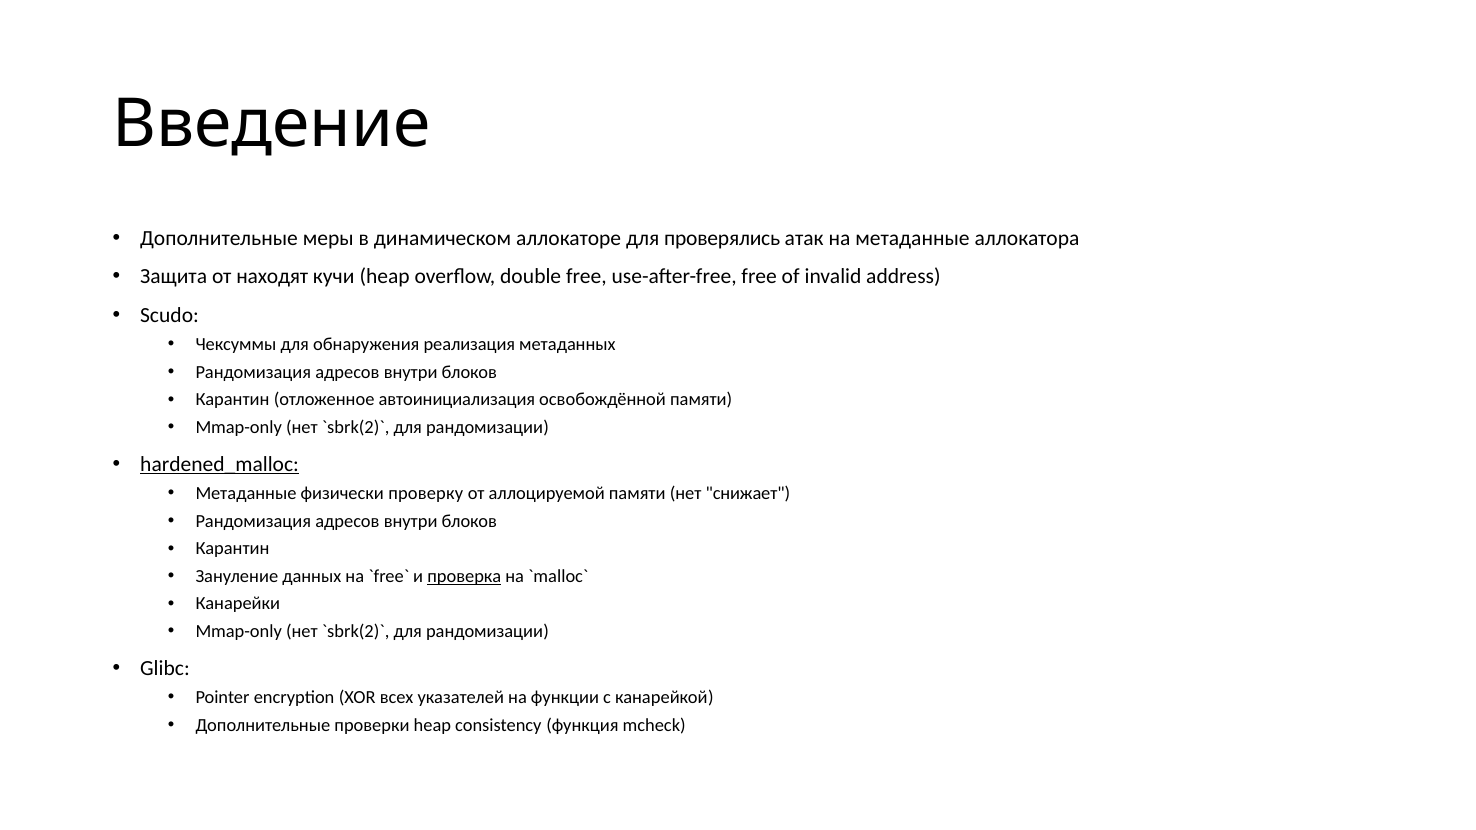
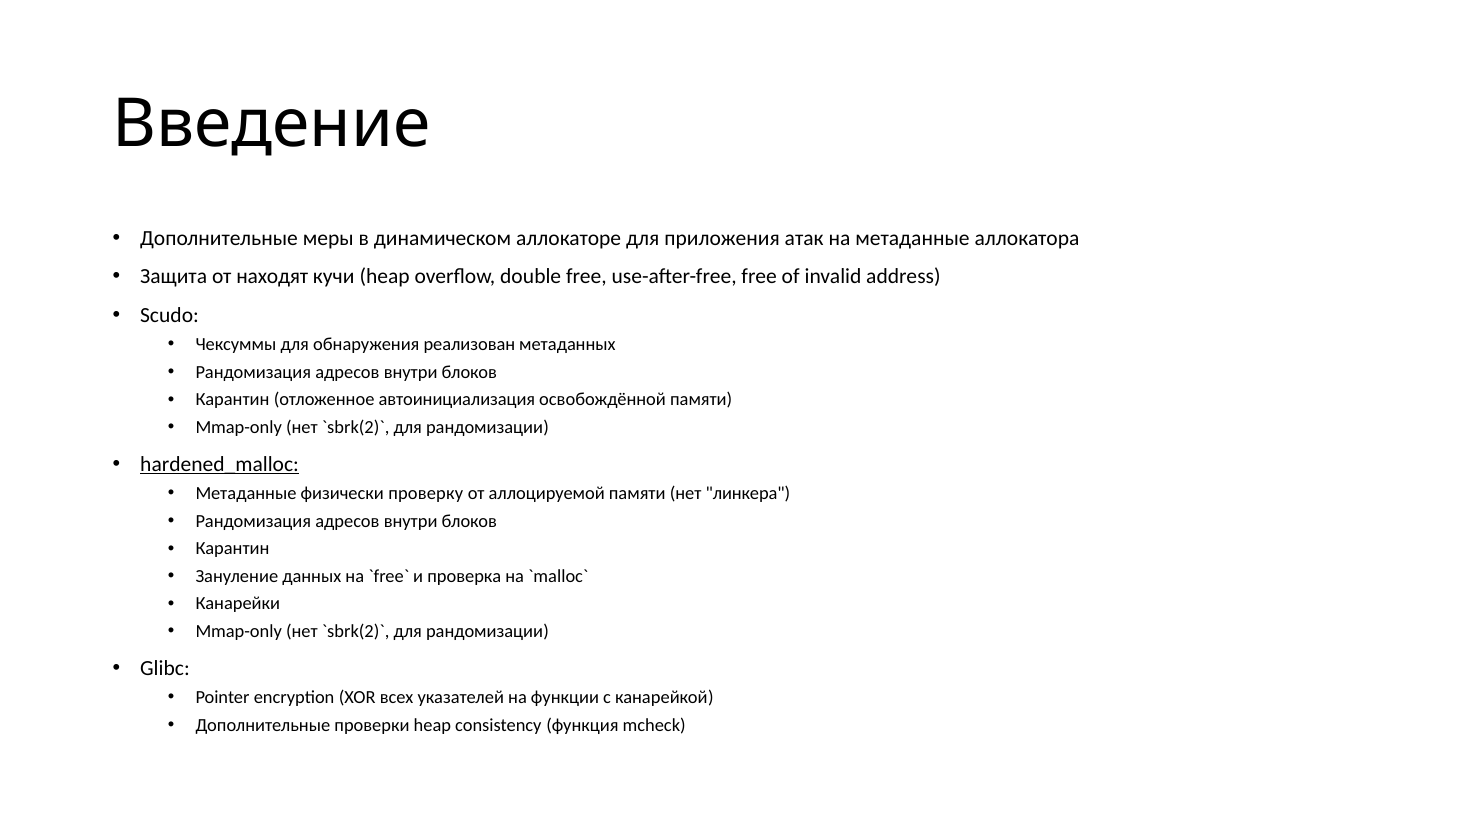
проверялись: проверялись -> приложения
реализация: реализация -> реализован
снижает: снижает -> линкера
проверка underline: present -> none
